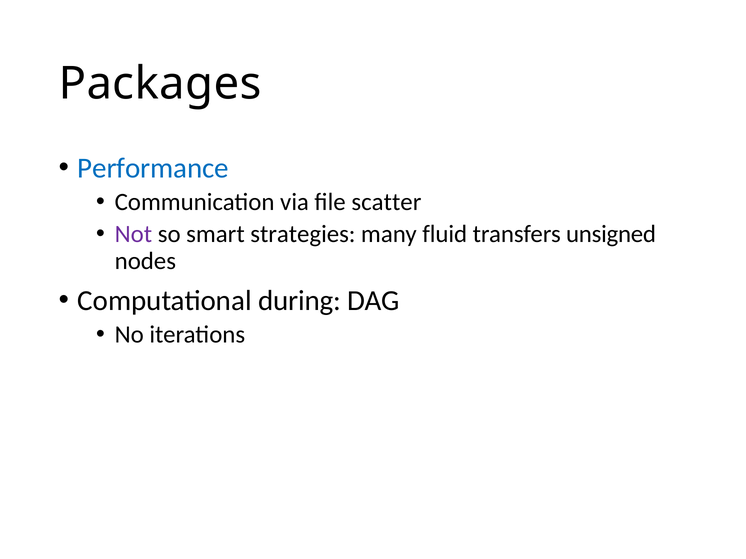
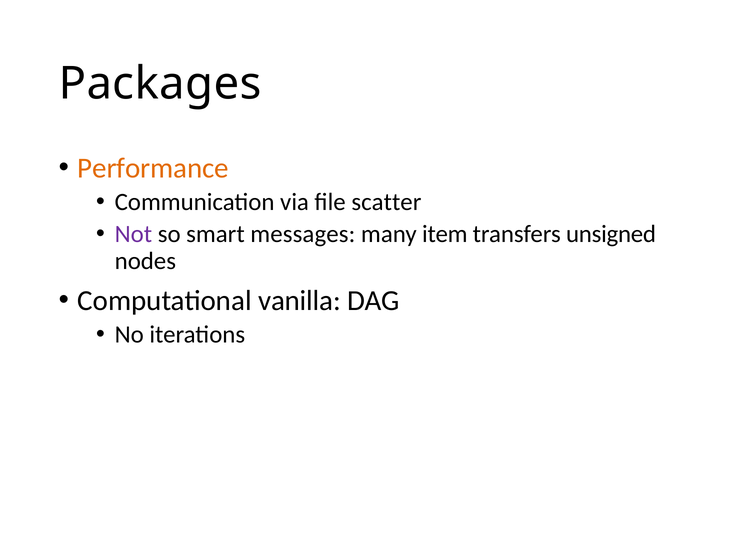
Performance colour: blue -> orange
strategies: strategies -> messages
fluid: fluid -> item
during: during -> vanilla
